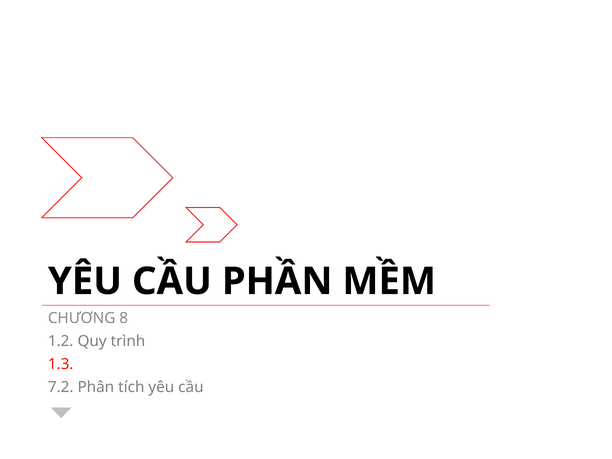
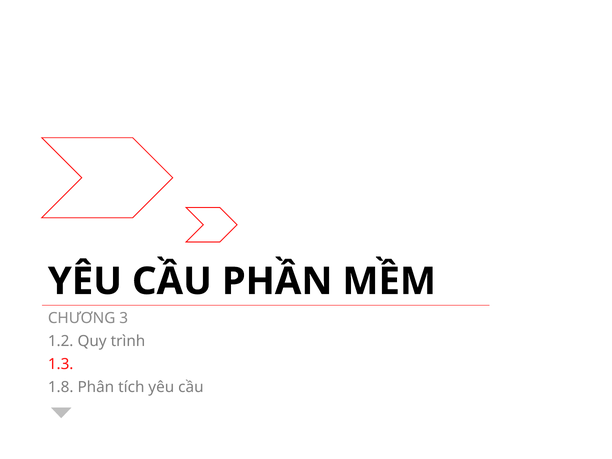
8: 8 -> 3
7.2: 7.2 -> 1.8
